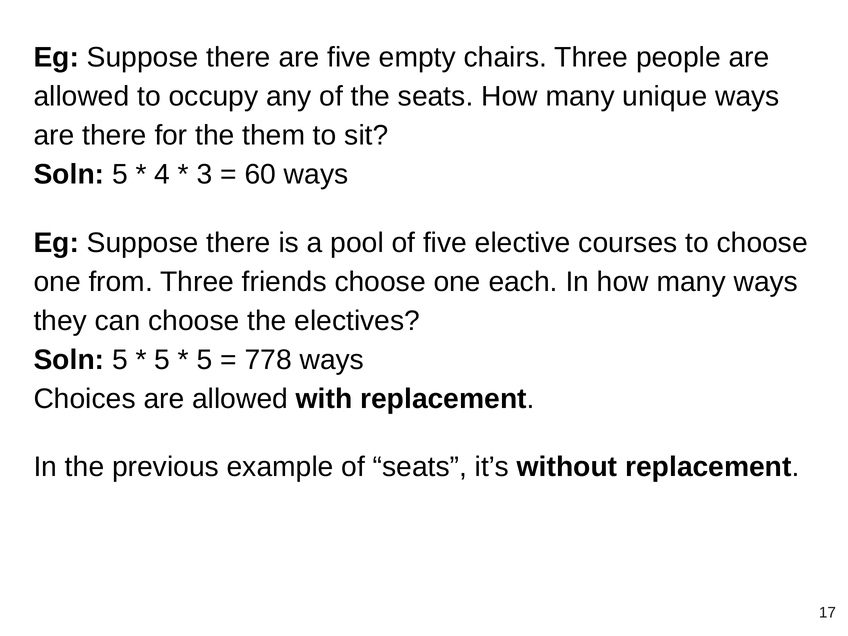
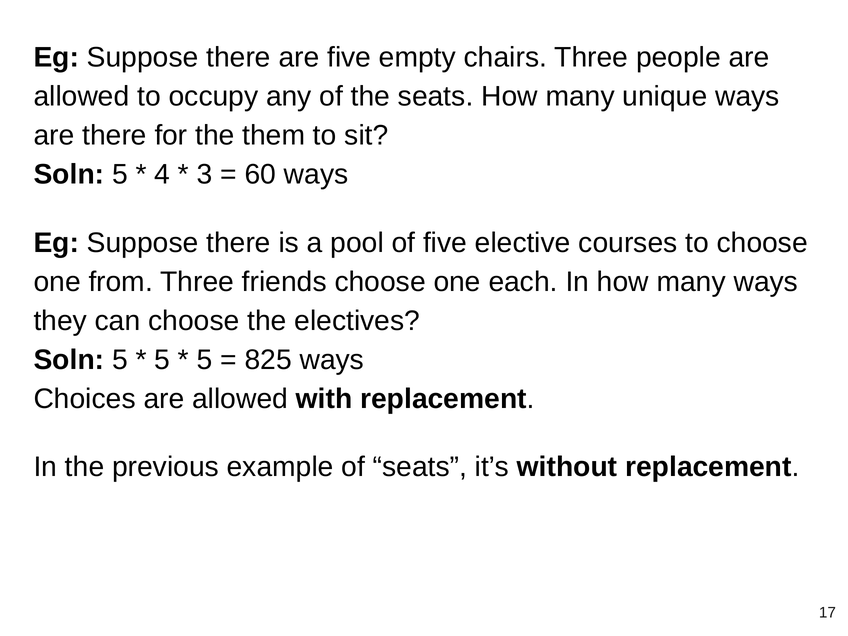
778: 778 -> 825
